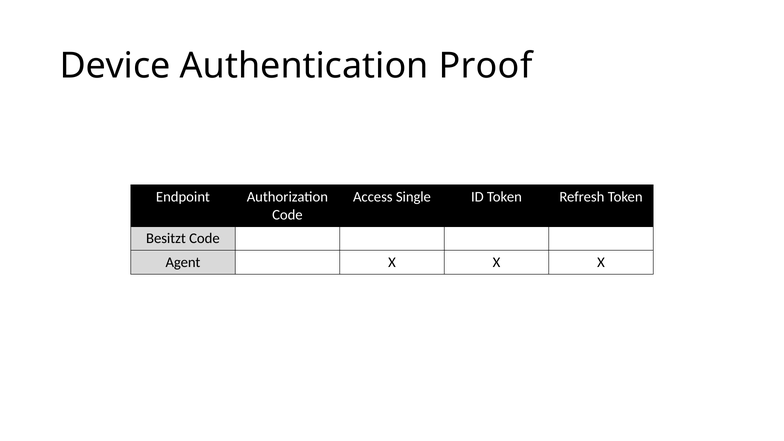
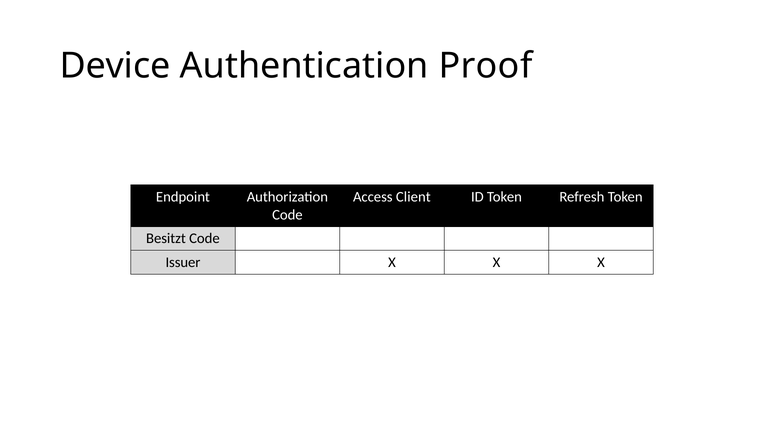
Single: Single -> Client
Agent: Agent -> Issuer
